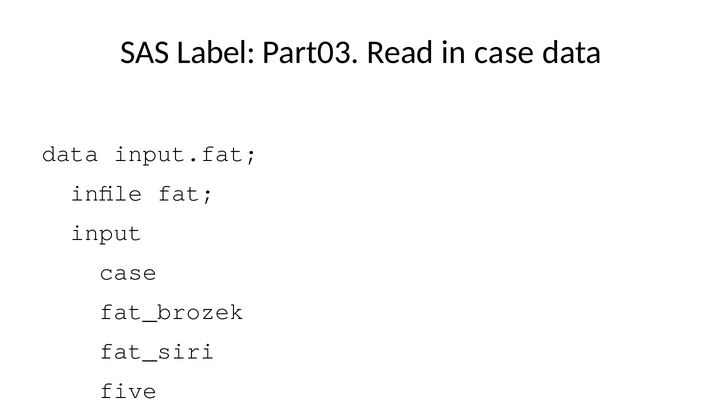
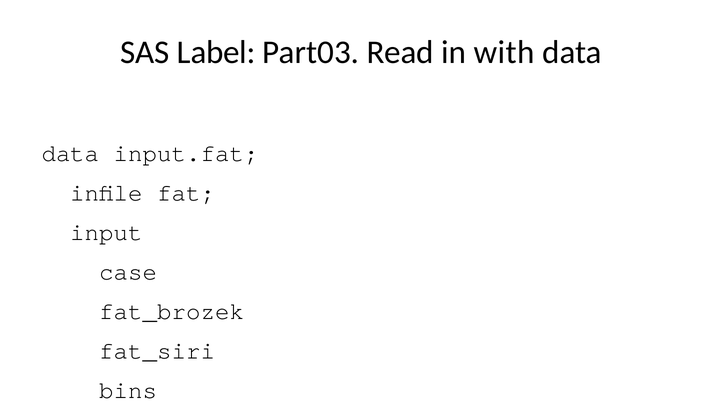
in case: case -> with
five: five -> bins
